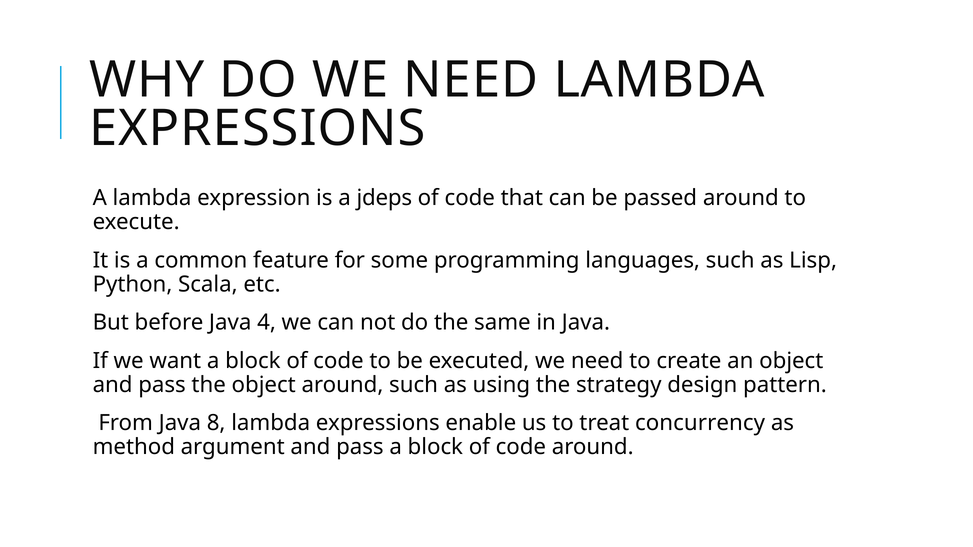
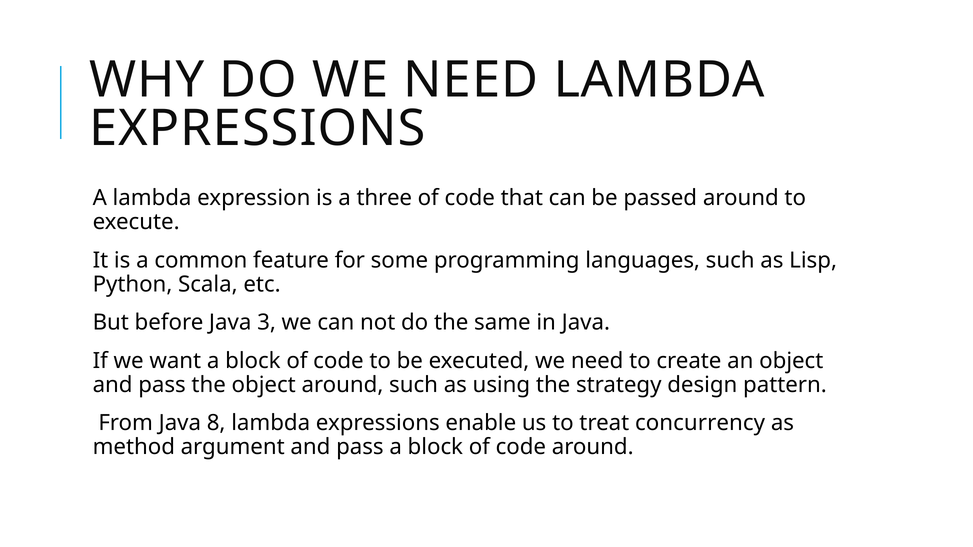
jdeps: jdeps -> three
4: 4 -> 3
